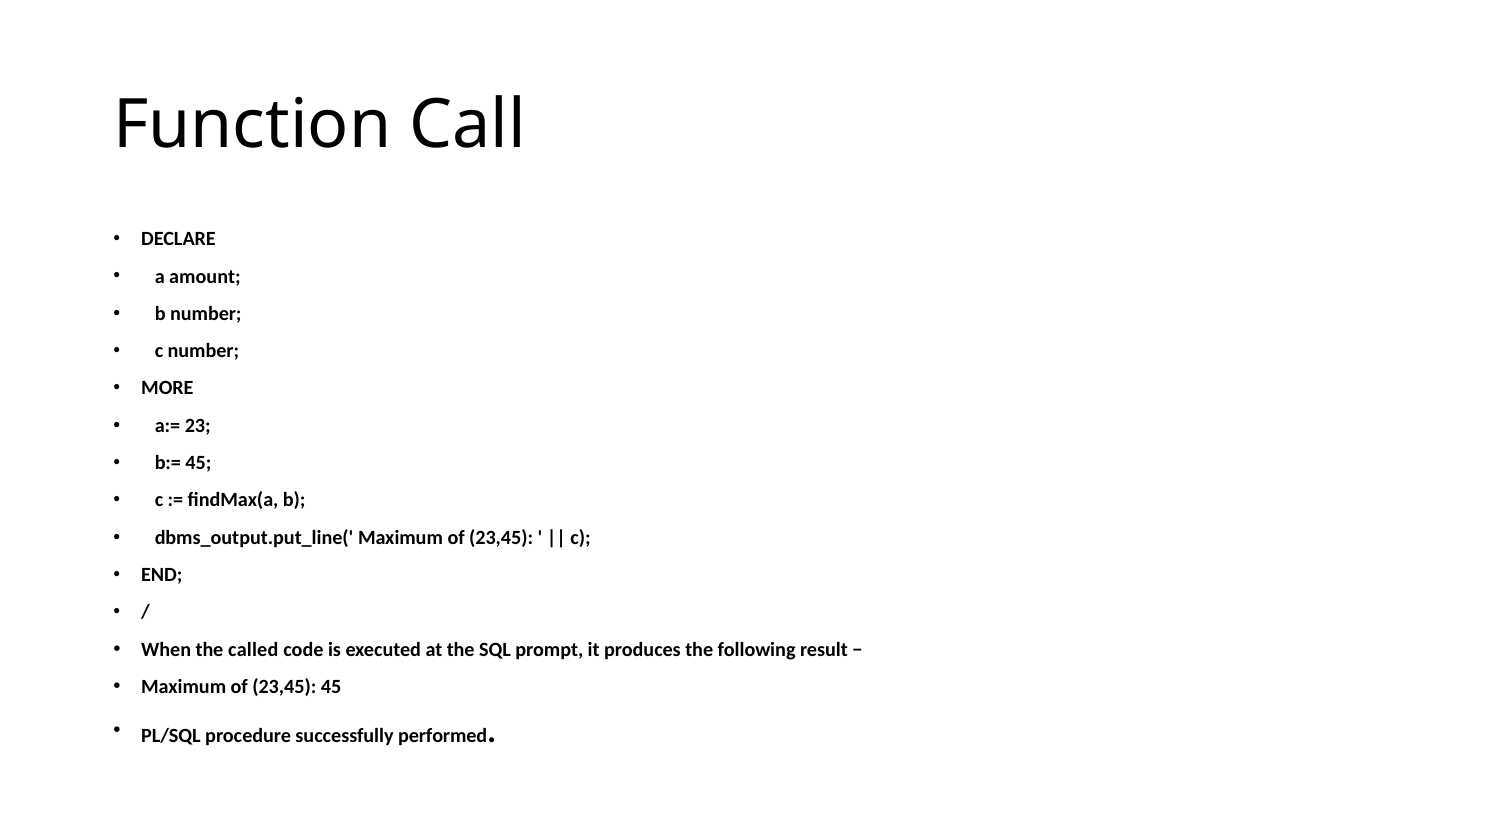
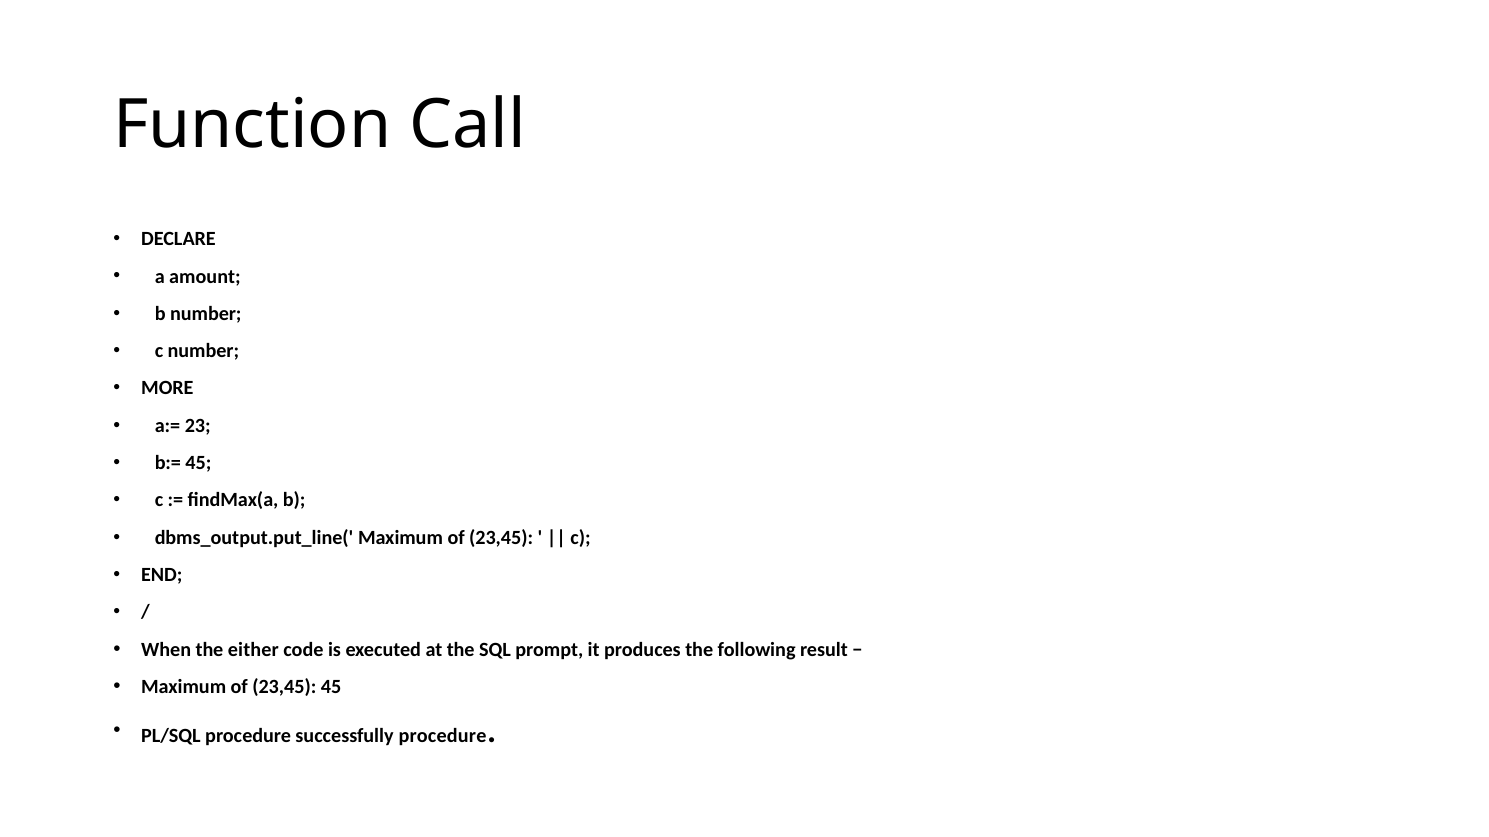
called: called -> either
successfully performed: performed -> procedure
